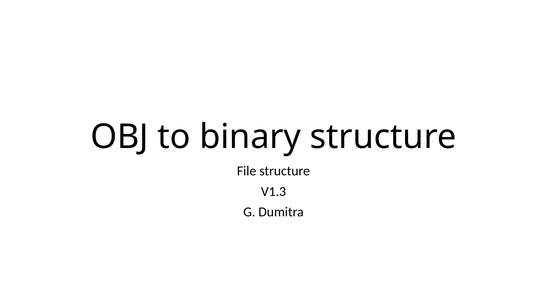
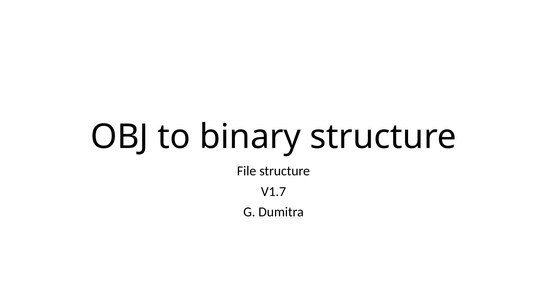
V1.3: V1.3 -> V1.7
